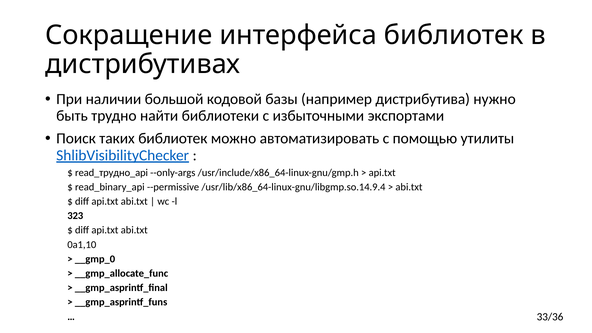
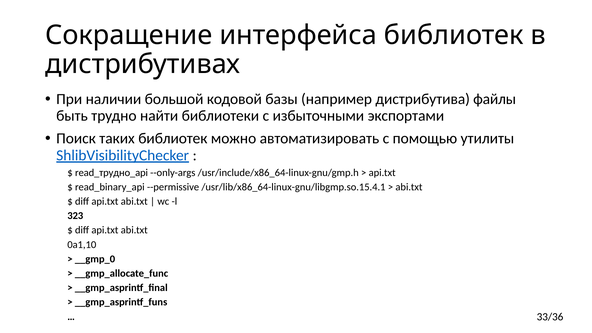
нужно: нужно -> файлы
/usr/lib/x86_64-linux-gnu/libgmp.so.14.9.4: /usr/lib/x86_64-linux-gnu/libgmp.so.14.9.4 -> /usr/lib/x86_64-linux-gnu/libgmp.so.15.4.1
